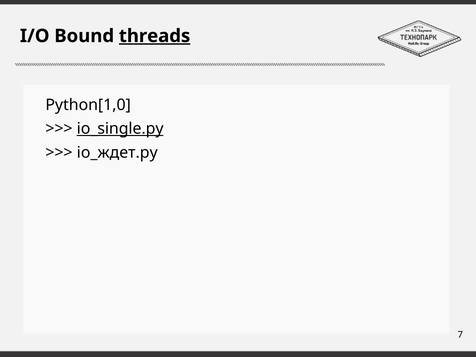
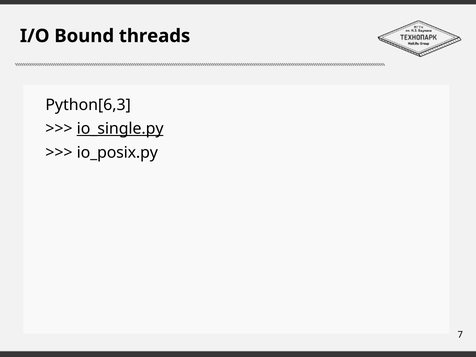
threads underline: present -> none
Python[1,0: Python[1,0 -> Python[6,3
io_ждет.py: io_ждет.py -> io_posix.py
